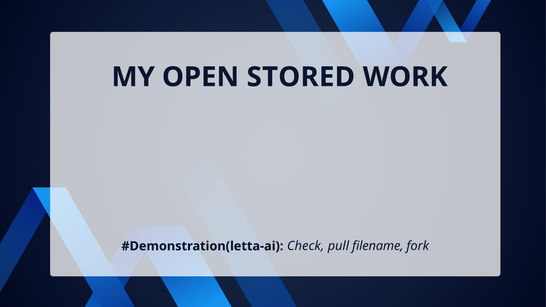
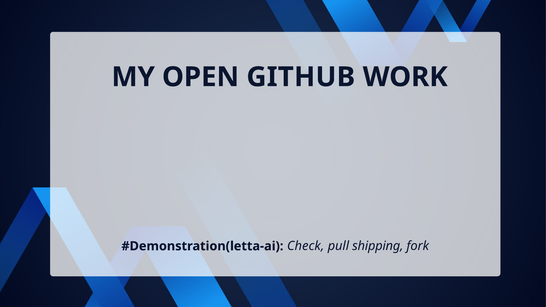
STORED: STORED -> GITHUB
filename: filename -> shipping
